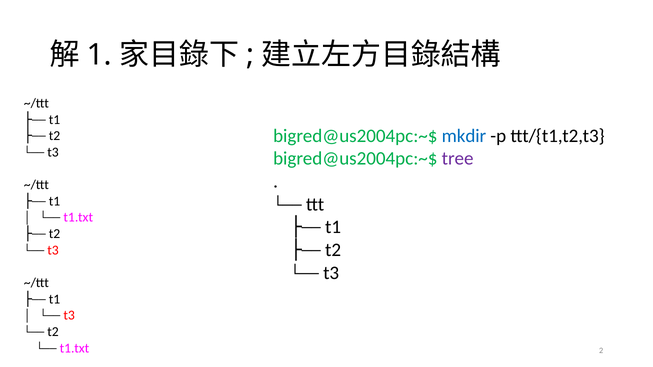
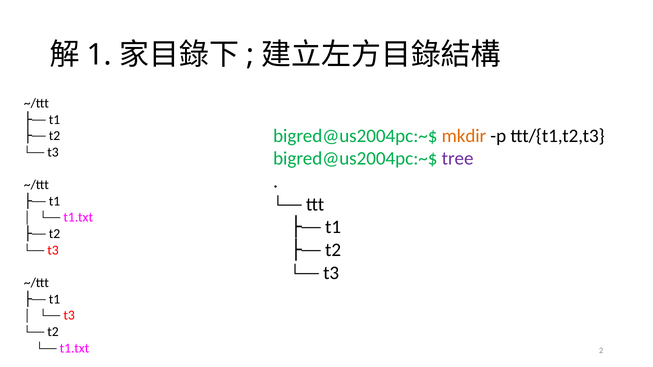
mkdir colour: blue -> orange
